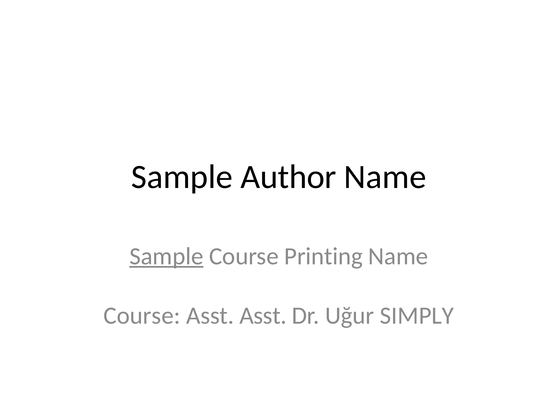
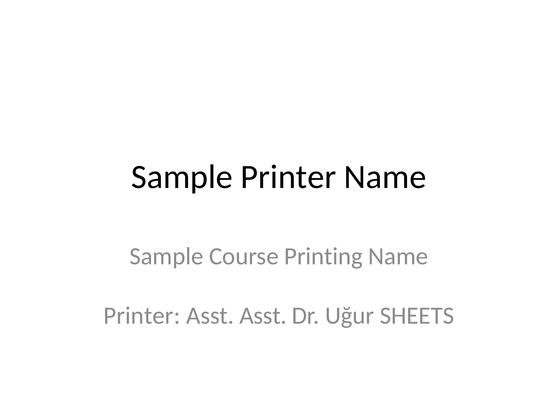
Sample Author: Author -> Printer
Sample at (166, 257) underline: present -> none
Course at (142, 316): Course -> Printer
SIMPLY: SIMPLY -> SHEETS
